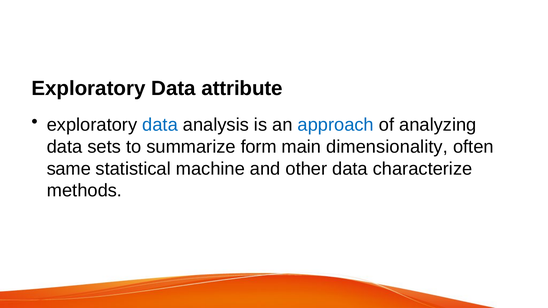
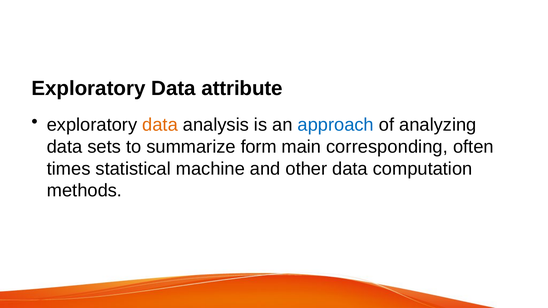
data at (160, 125) colour: blue -> orange
dimensionality: dimensionality -> corresponding
same: same -> times
characterize: characterize -> computation
